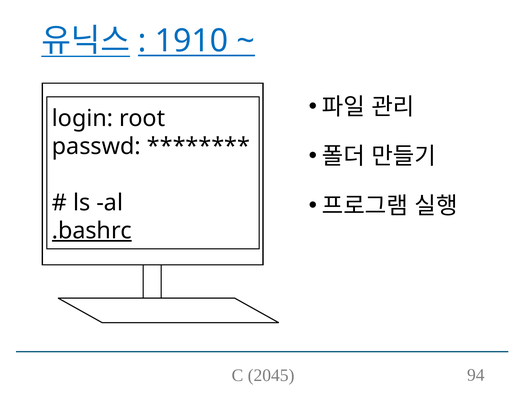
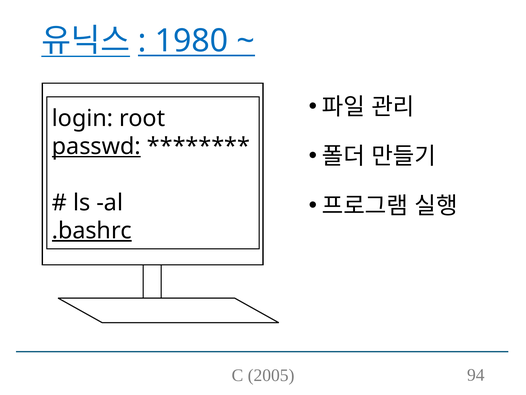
1910: 1910 -> 1980
passwd underline: none -> present
2045: 2045 -> 2005
